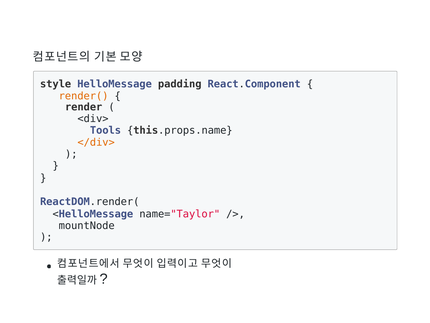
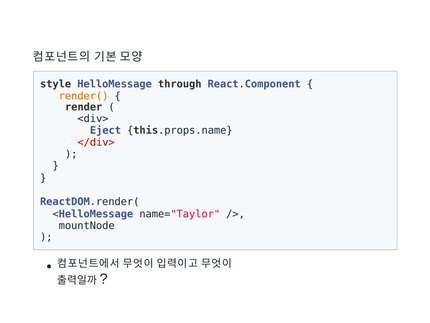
padding: padding -> through
Tools: Tools -> Eject
</div> colour: orange -> red
